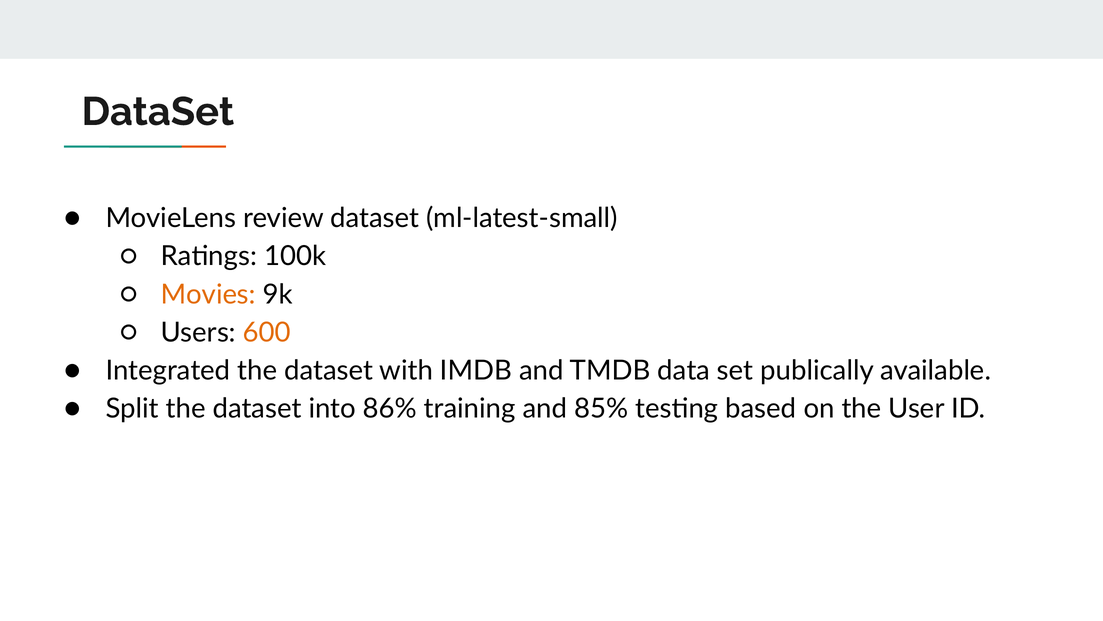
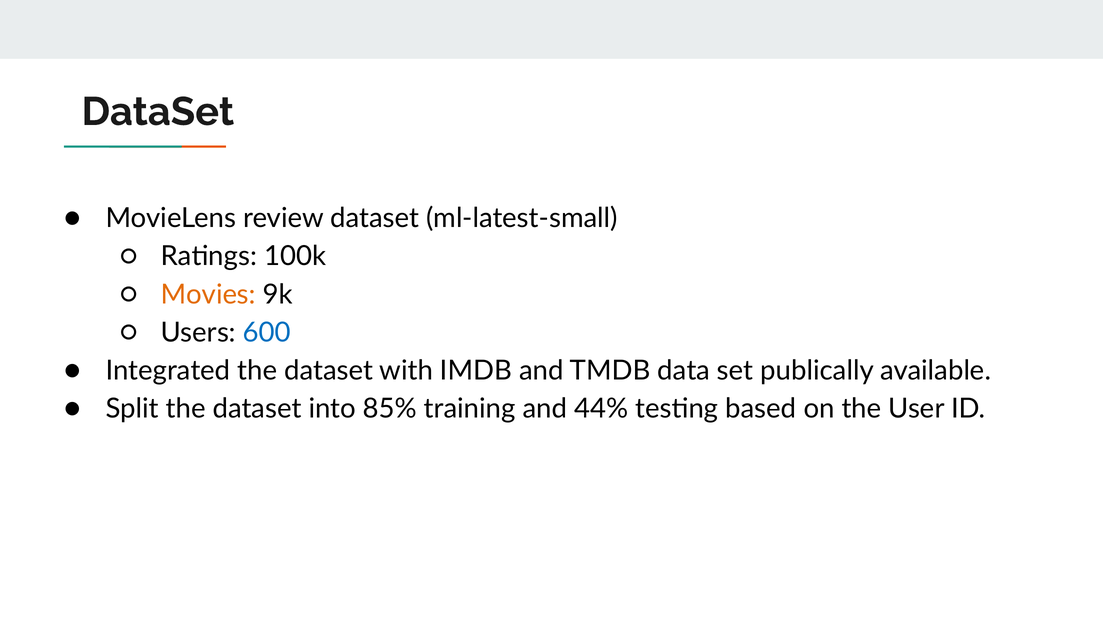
600 colour: orange -> blue
86%: 86% -> 85%
85%: 85% -> 44%
